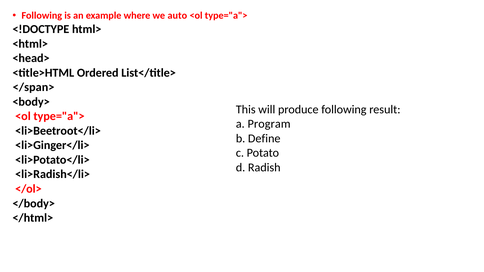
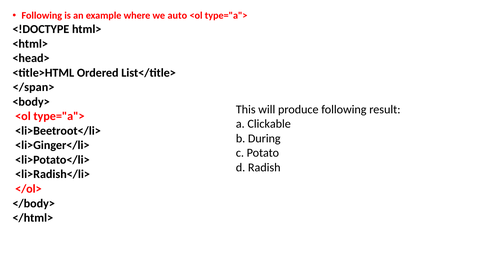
Program: Program -> Clickable
Define: Define -> During
